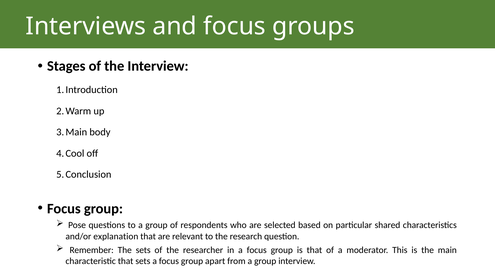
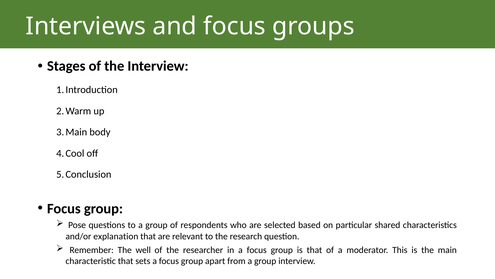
The sets: sets -> well
